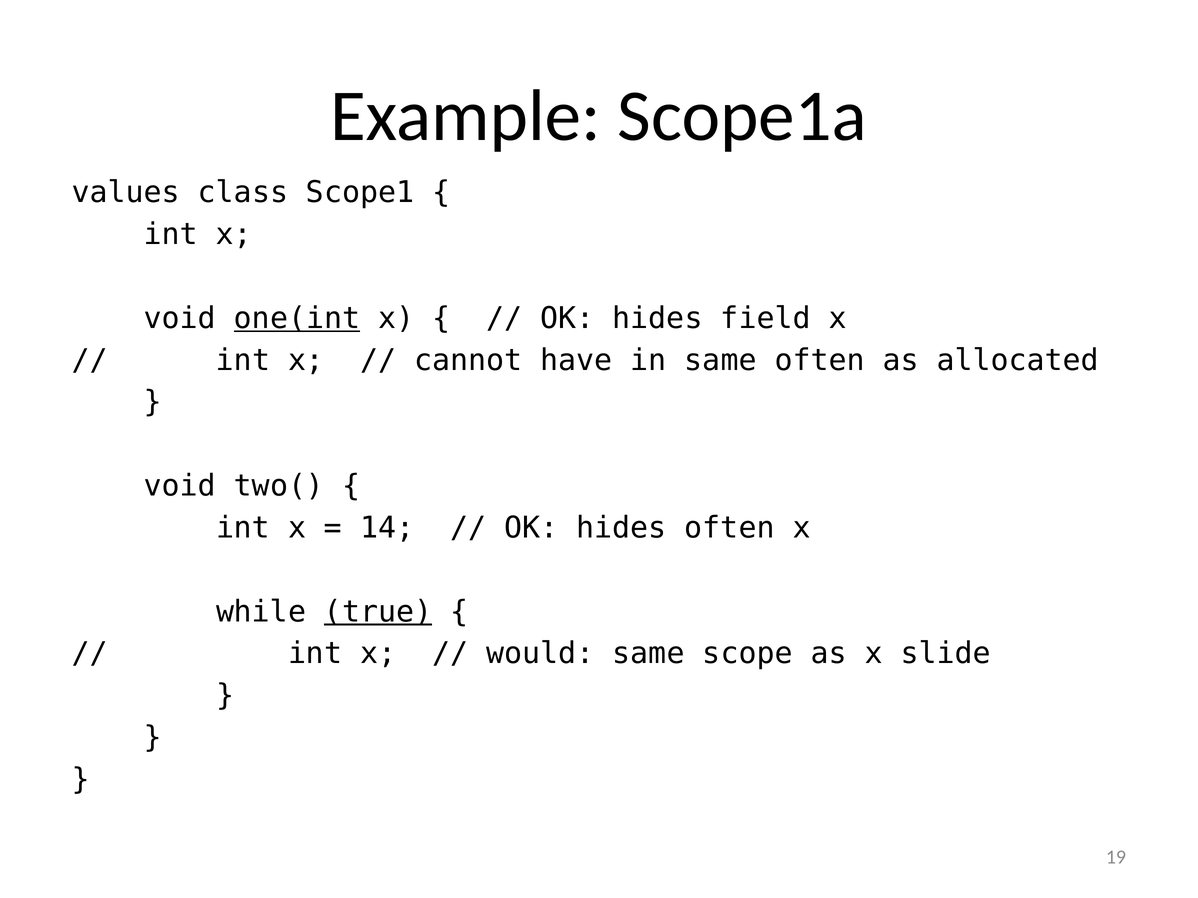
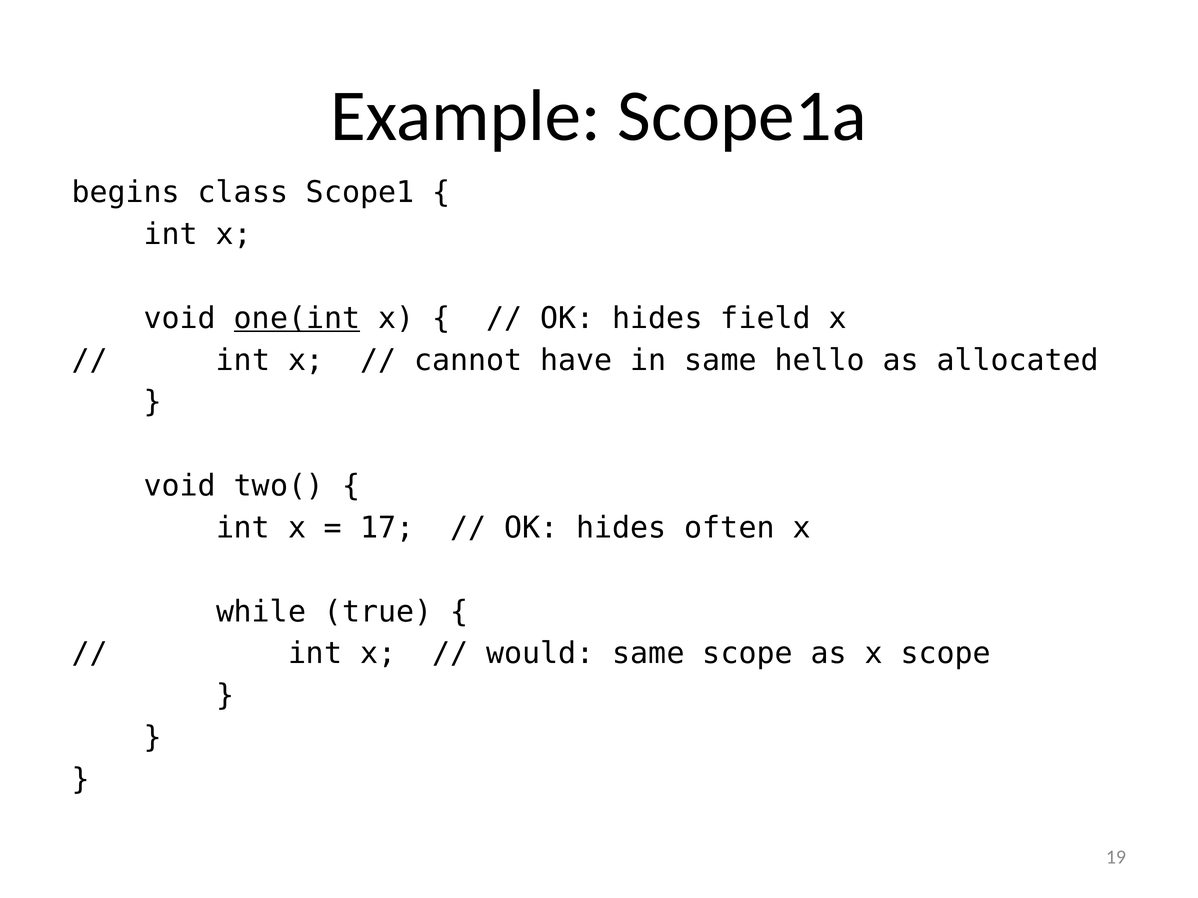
values: values -> begins
same often: often -> hello
14: 14 -> 17
true underline: present -> none
x slide: slide -> scope
